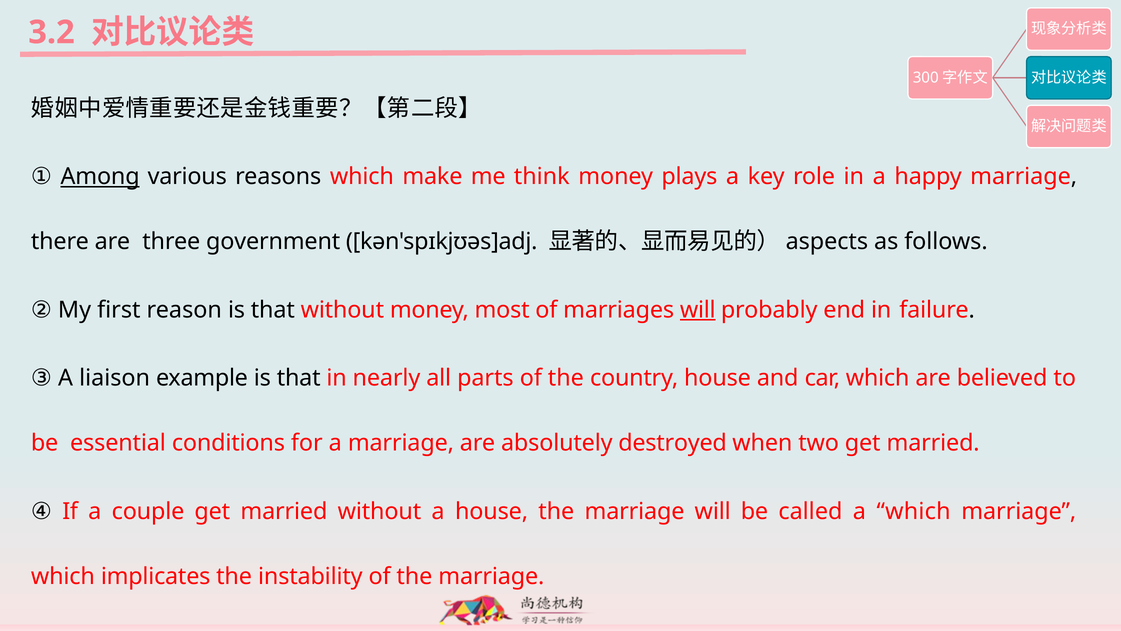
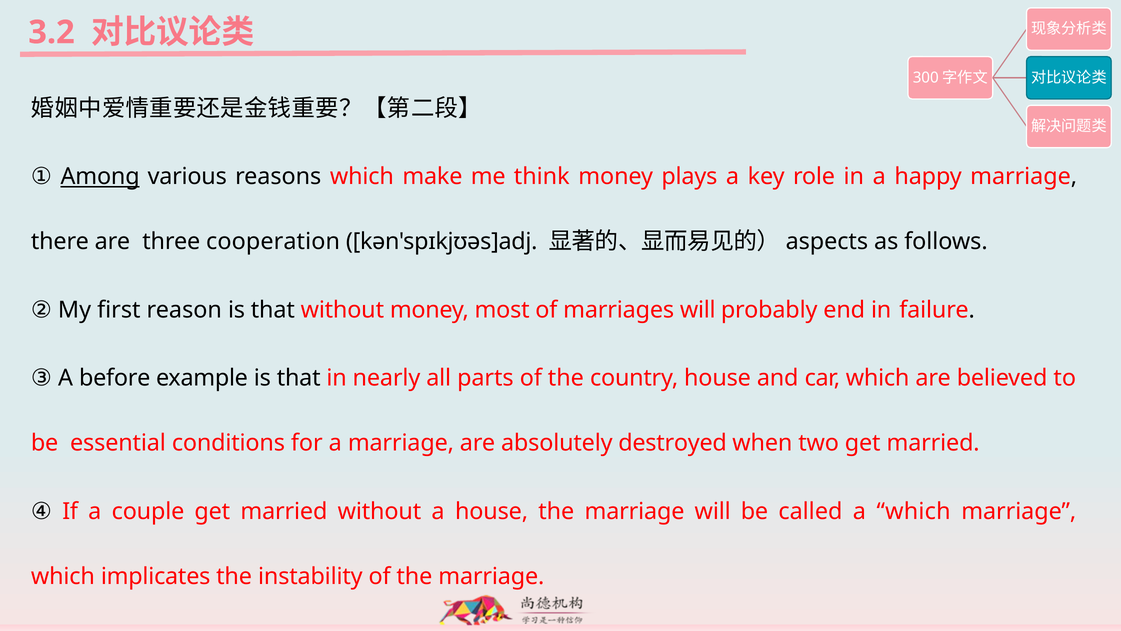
government: government -> cooperation
will at (698, 310) underline: present -> none
liaison: liaison -> before
